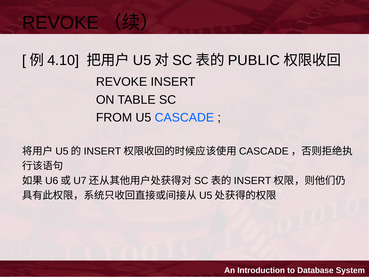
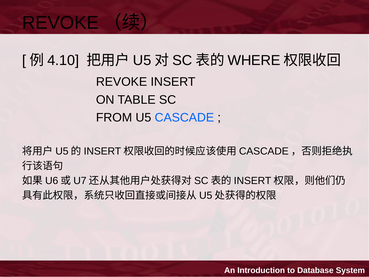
PUBLIC: PUBLIC -> WHERE
